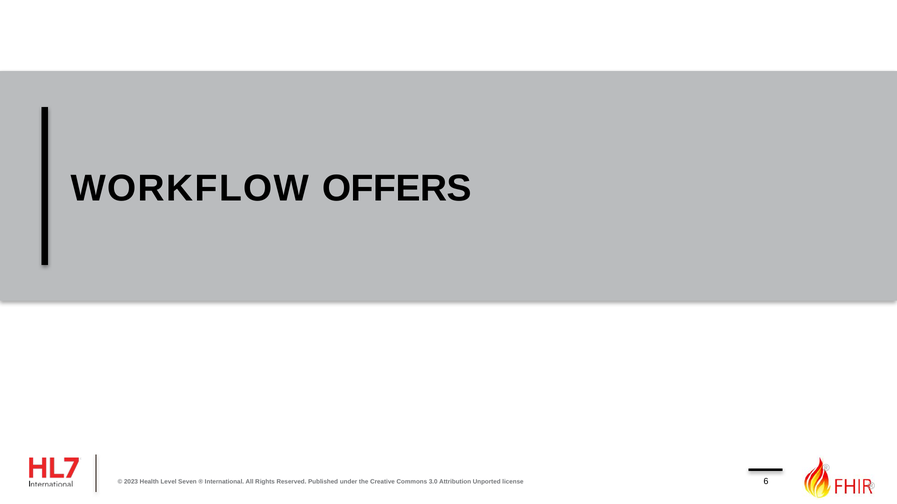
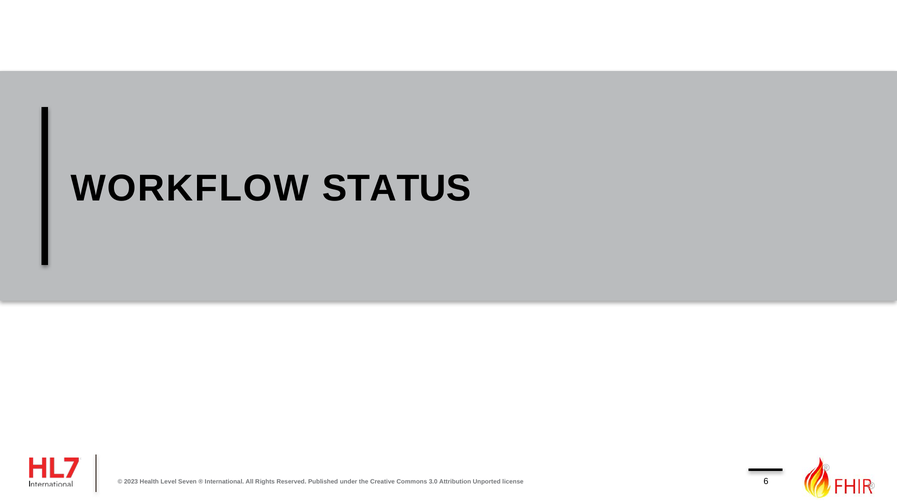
OFFERS: OFFERS -> STATUS
